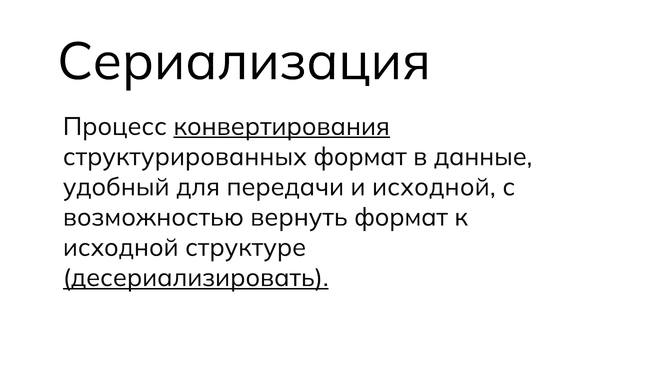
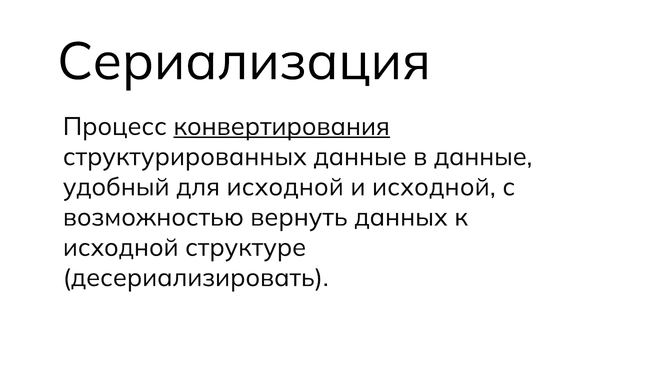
структурированных формат: формат -> данные
для передачи: передачи -> исходной
вернуть формат: формат -> данных
десериализировать underline: present -> none
